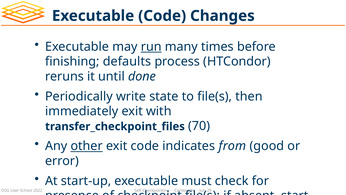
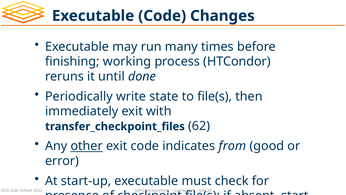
run underline: present -> none
defaults: defaults -> working
70: 70 -> 62
